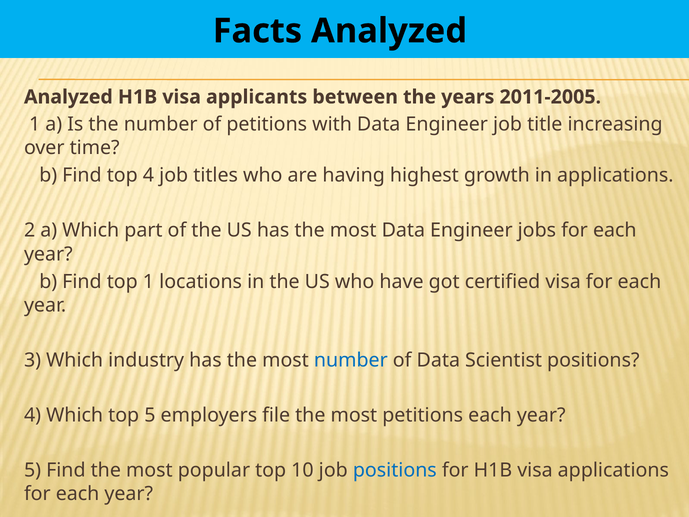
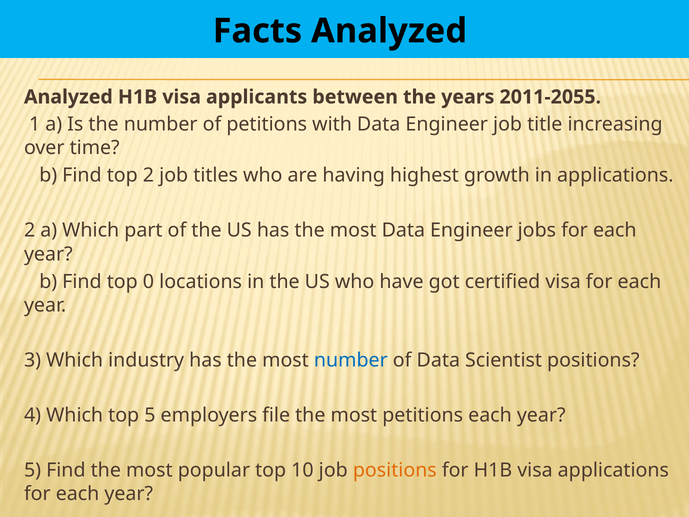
2011-2005: 2011-2005 -> 2011-2055
top 4: 4 -> 2
top 1: 1 -> 0
positions at (395, 470) colour: blue -> orange
